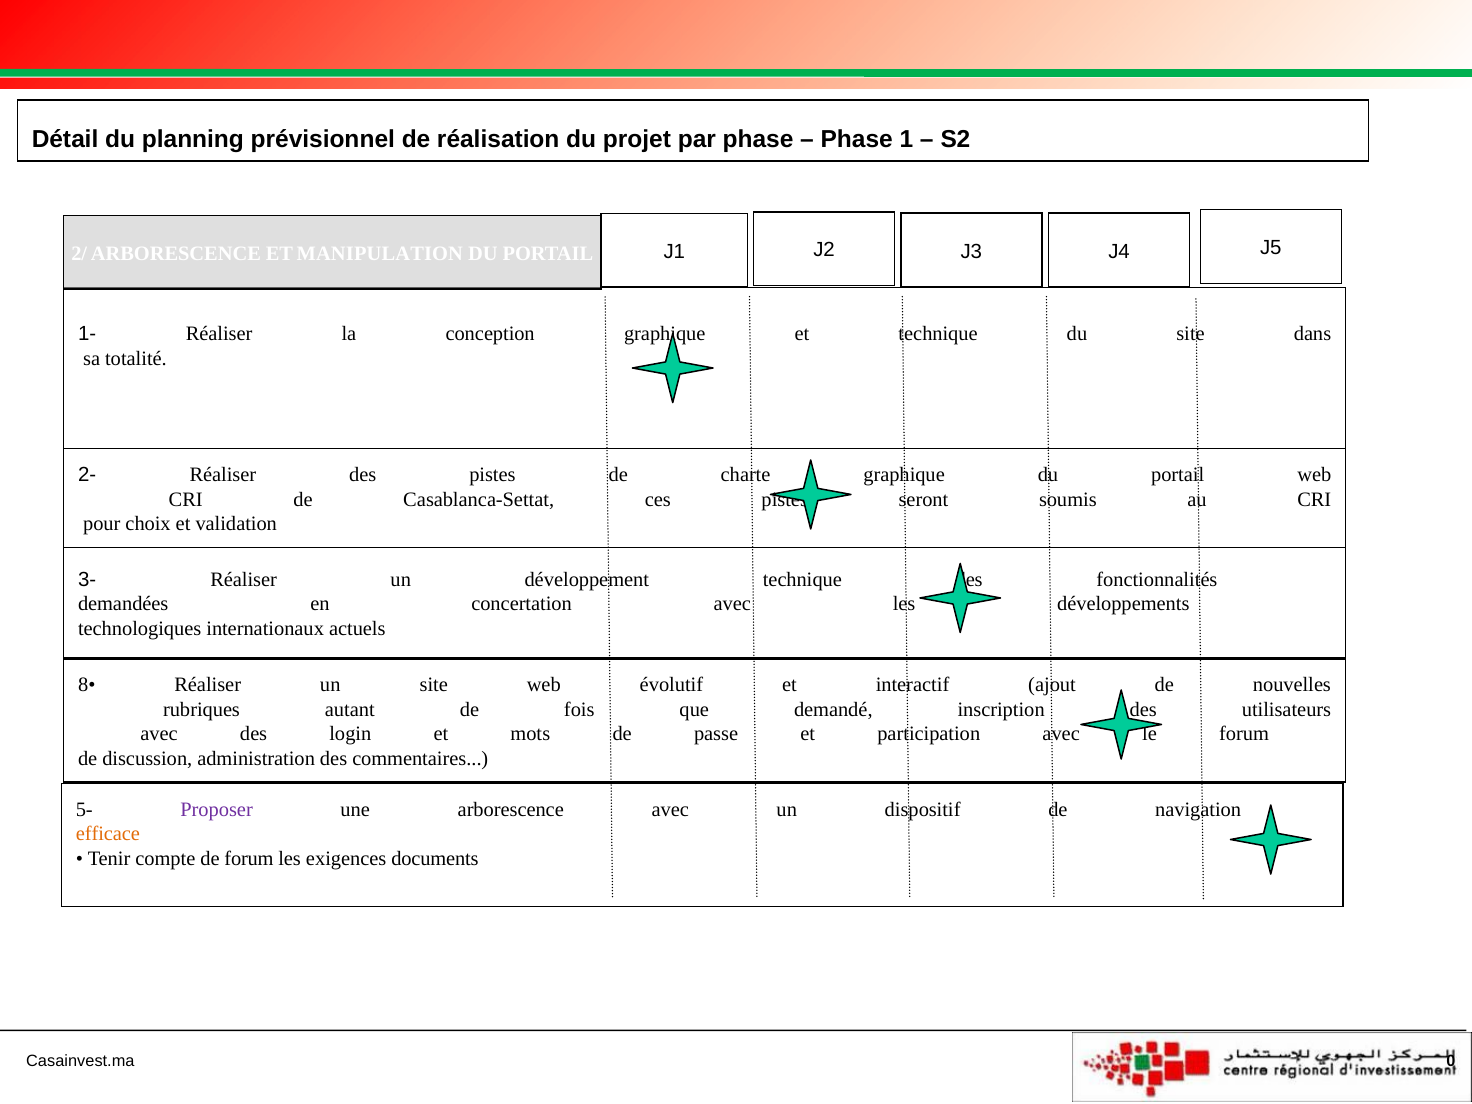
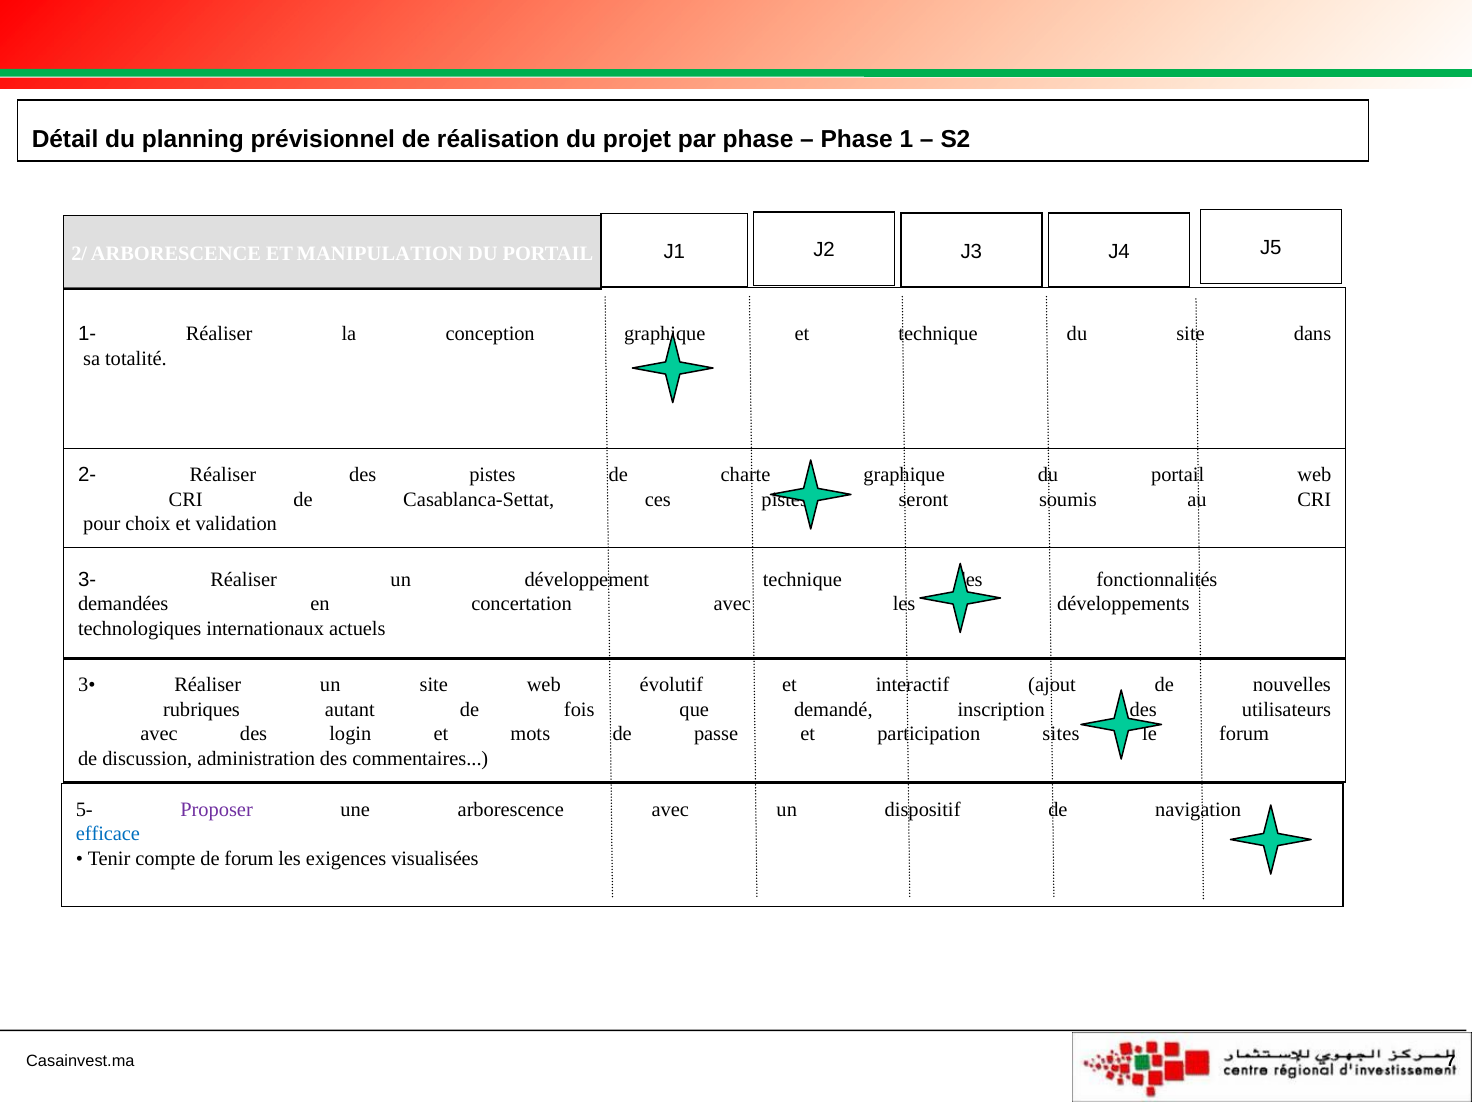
8•: 8• -> 3•
participation avec: avec -> sites
efficace colour: orange -> blue
documents: documents -> visualisées
0: 0 -> 7
